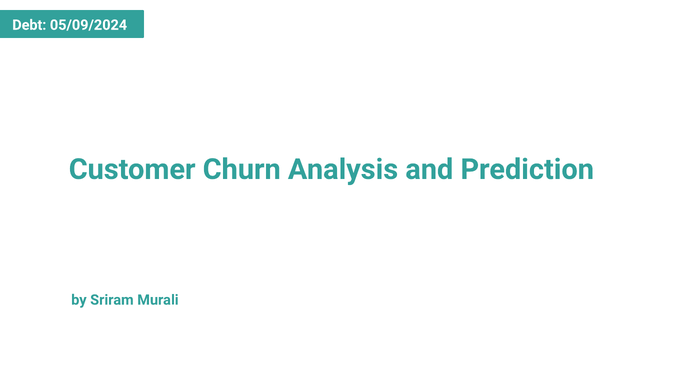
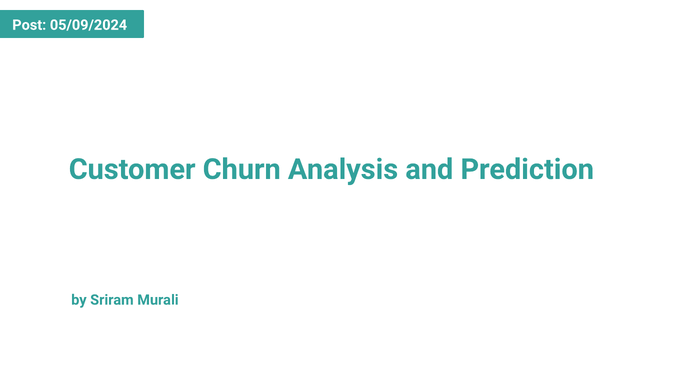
Debt: Debt -> Post
